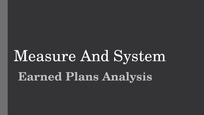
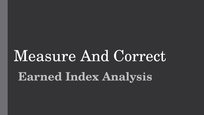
System: System -> Correct
Plans: Plans -> Index
